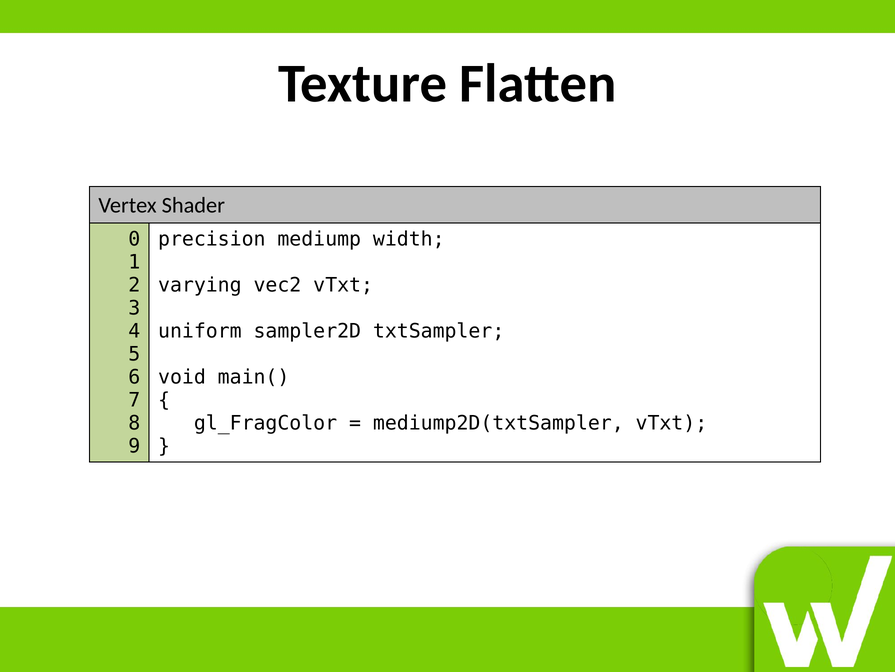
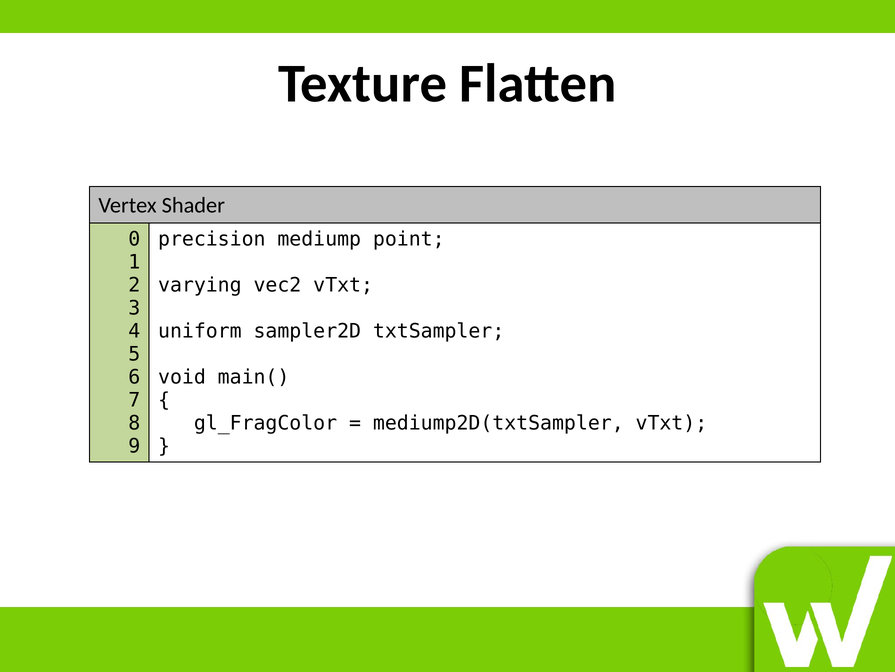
width: width -> point
